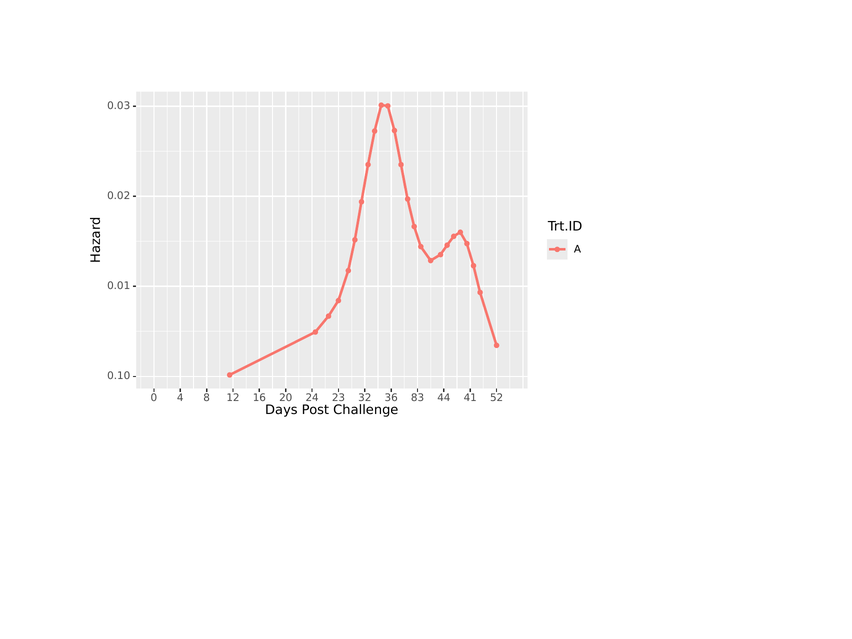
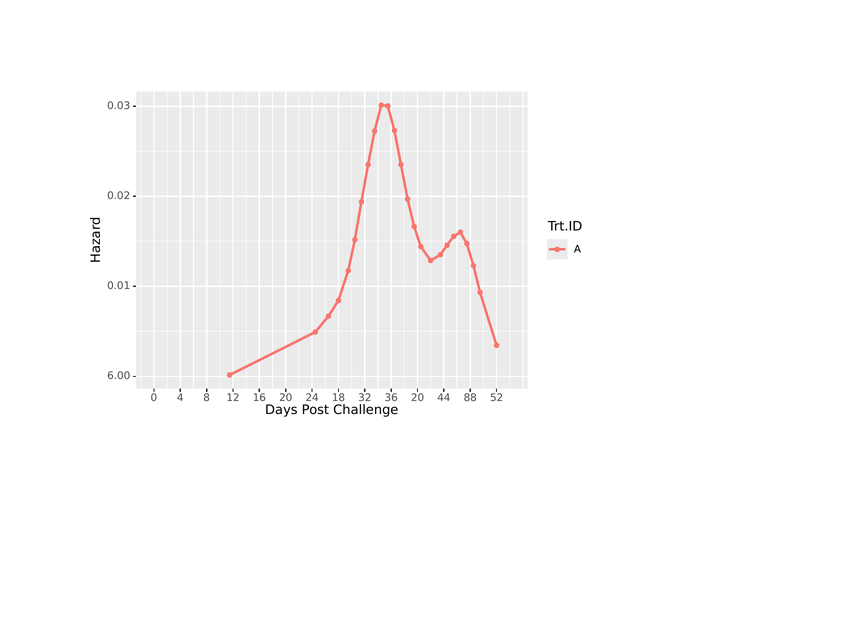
0.10: 0.10 -> 6.00
23: 23 -> 18
36 83: 83 -> 20
41: 41 -> 88
